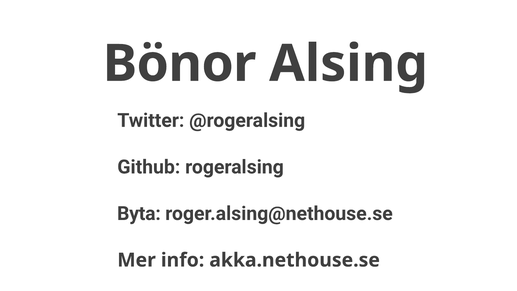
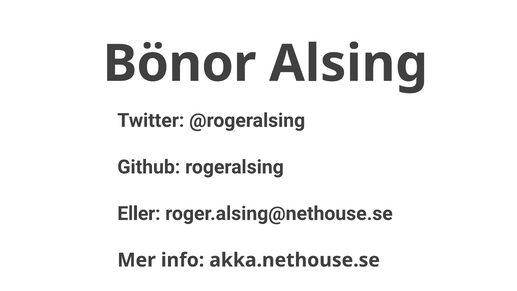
Byta: Byta -> Eller
